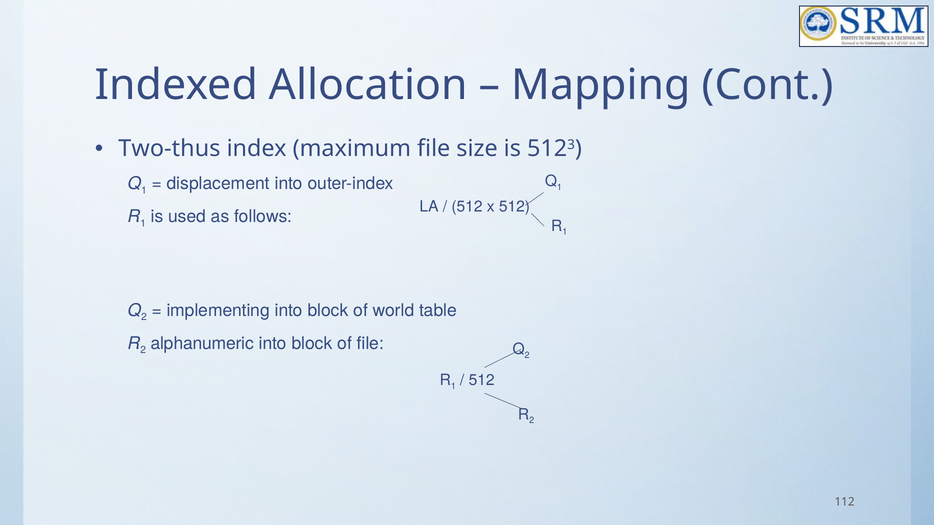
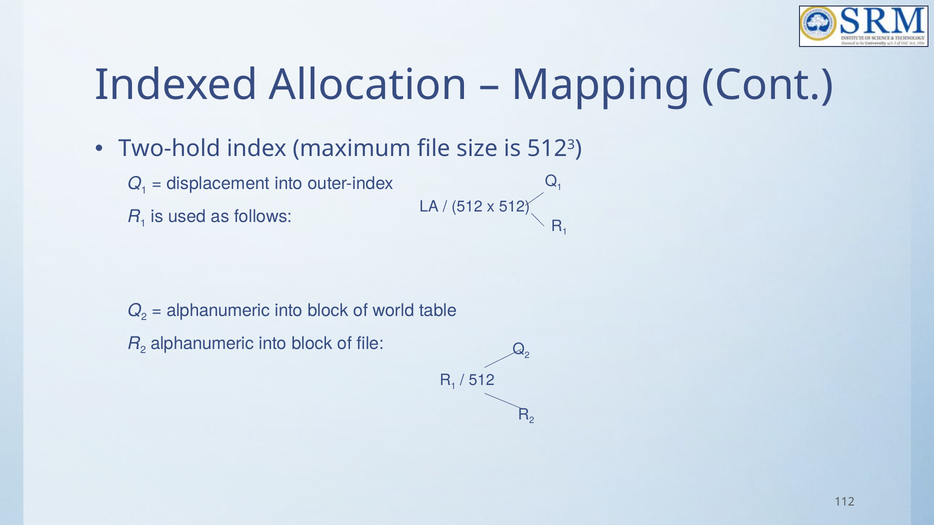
Two-thus: Two-thus -> Two-hold
implementing at (218, 311): implementing -> alphanumeric
